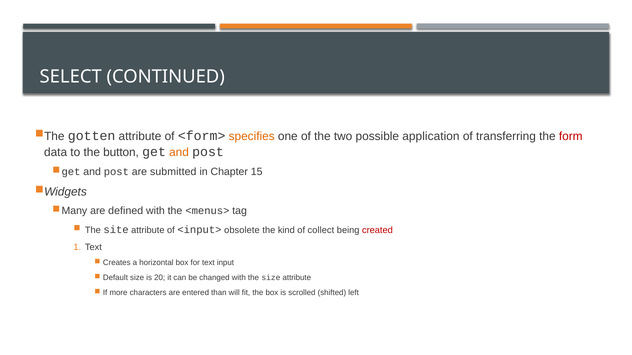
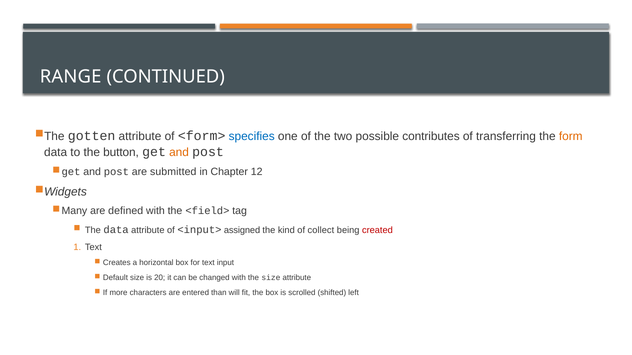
SELECT: SELECT -> RANGE
specifies colour: orange -> blue
application: application -> contributes
form colour: red -> orange
15: 15 -> 12
<menus>: <menus> -> <field>
The site: site -> data
obsolete: obsolete -> assigned
